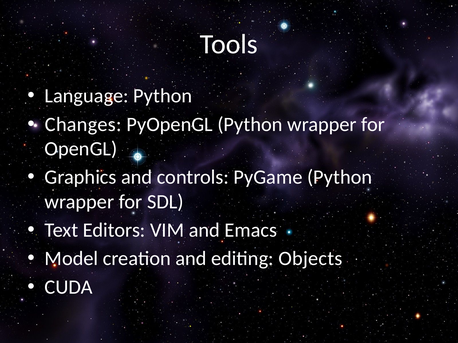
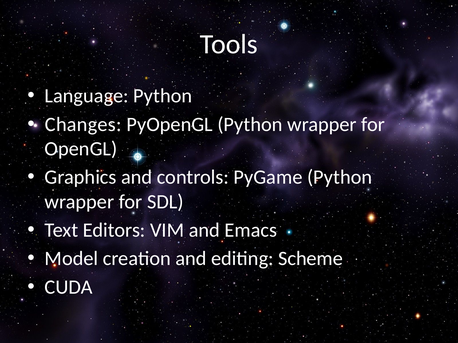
Objects: Objects -> Scheme
